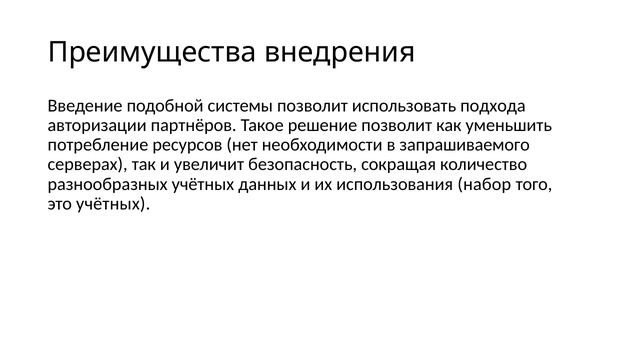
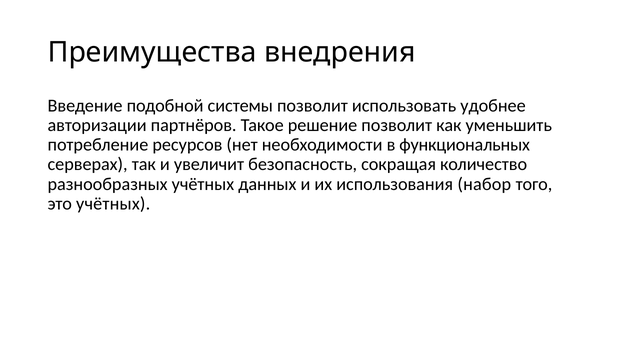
подхода: подхода -> удобнее
запрашиваемого: запрашиваемого -> функциональных
